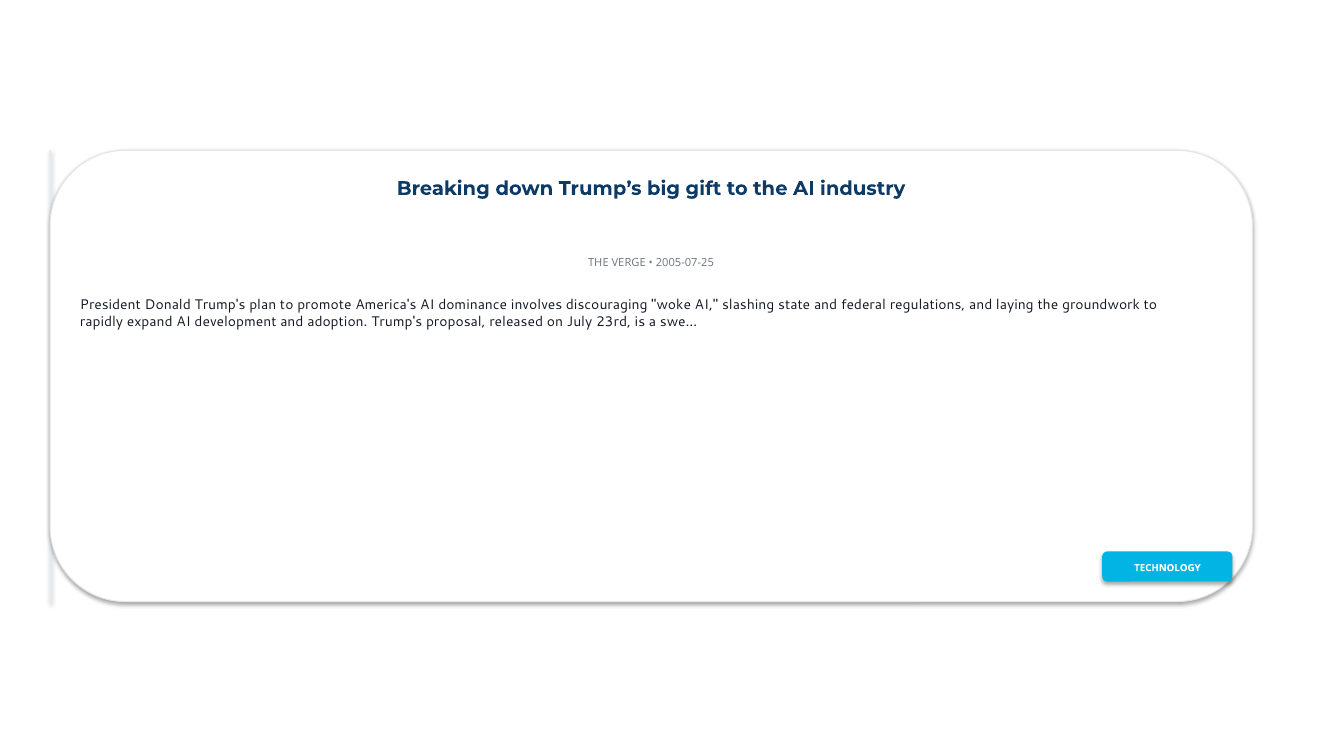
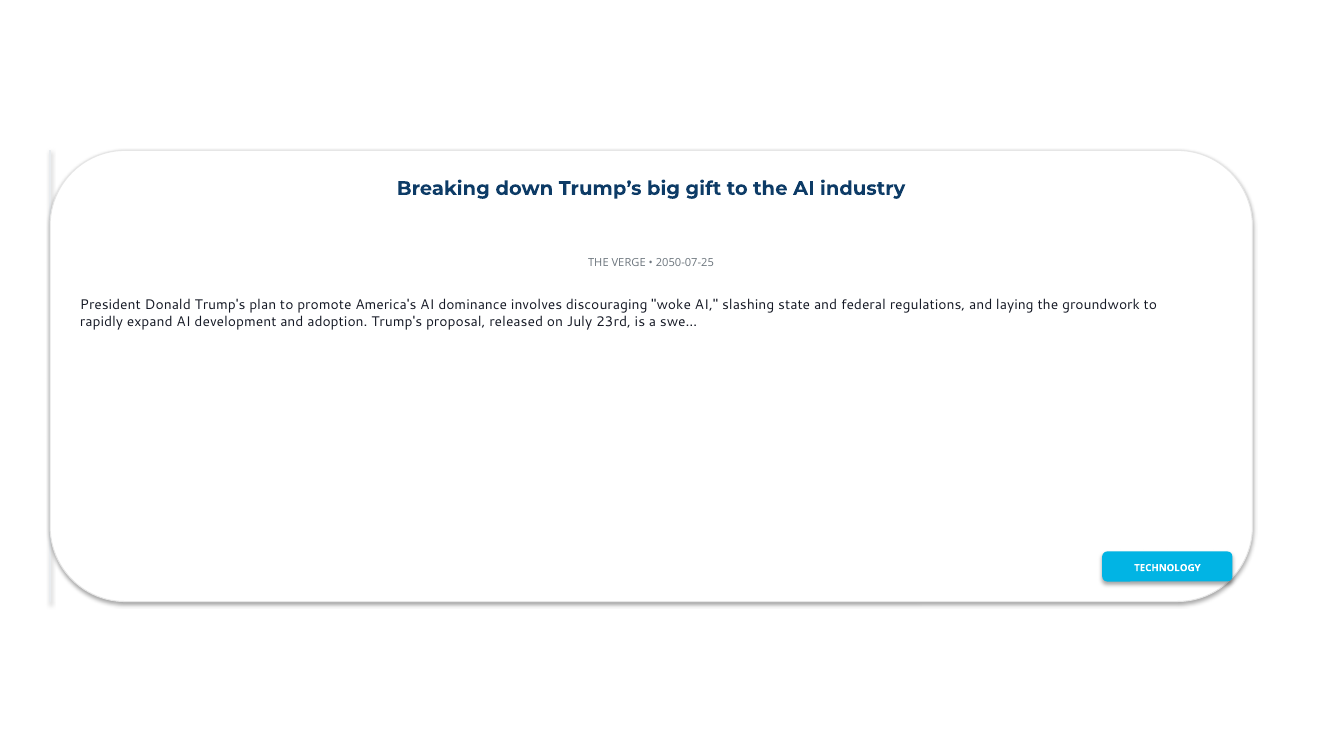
2005-07-25: 2005-07-25 -> 2050-07-25
